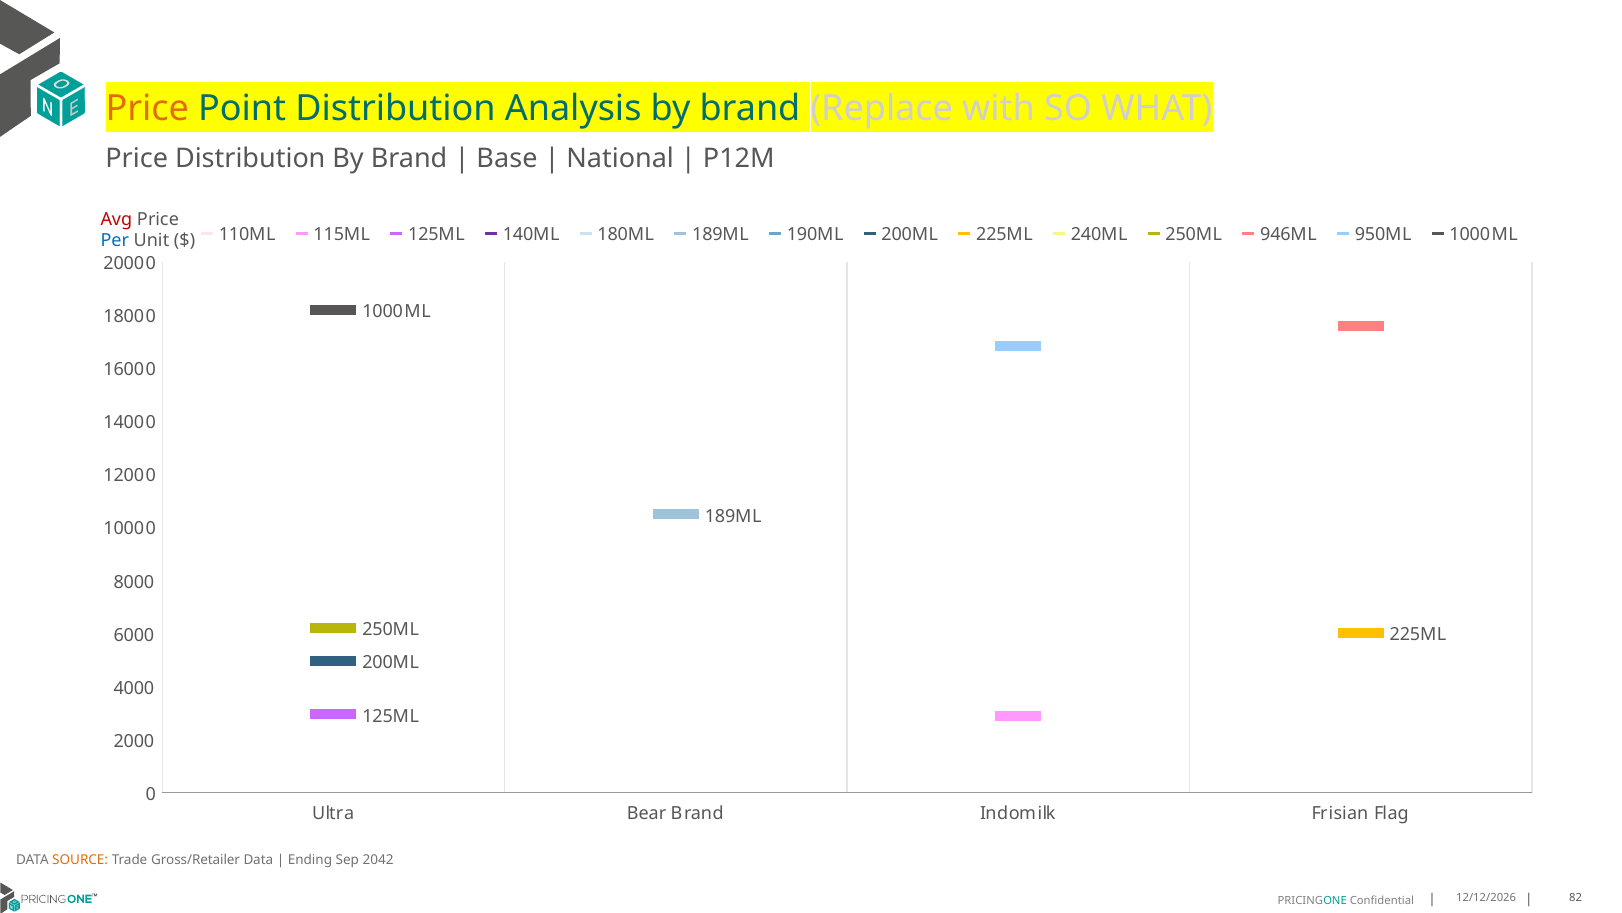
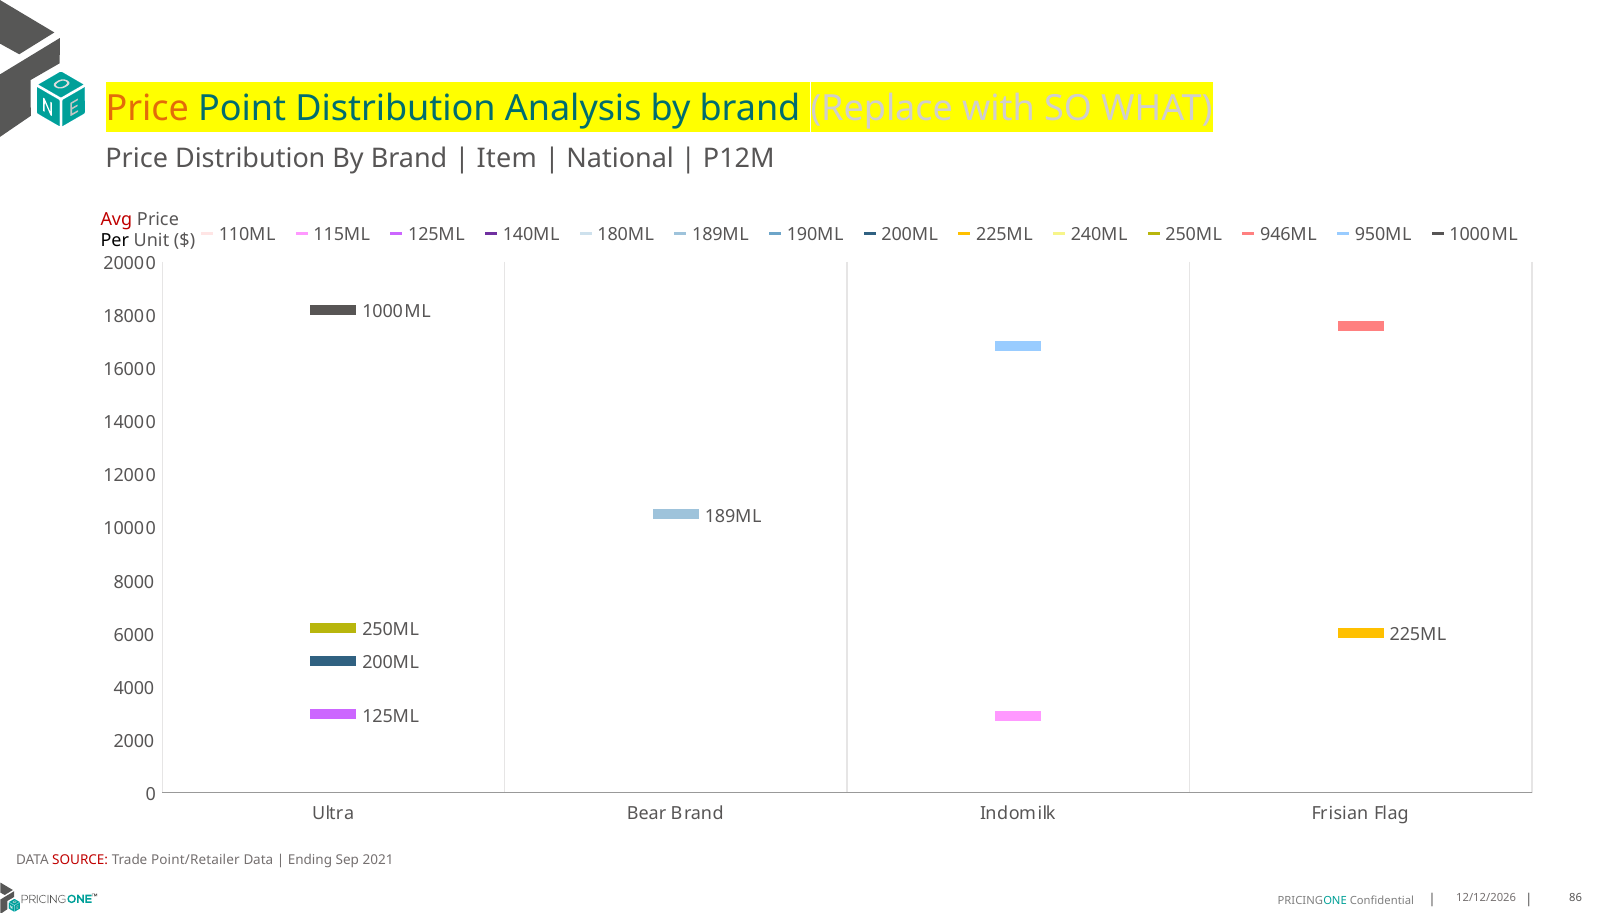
Base: Base -> Item
Per colour: blue -> black
SOURCE colour: orange -> red
Gross/Retailer: Gross/Retailer -> Point/Retailer
2042: 2042 -> 2021
82: 82 -> 86
